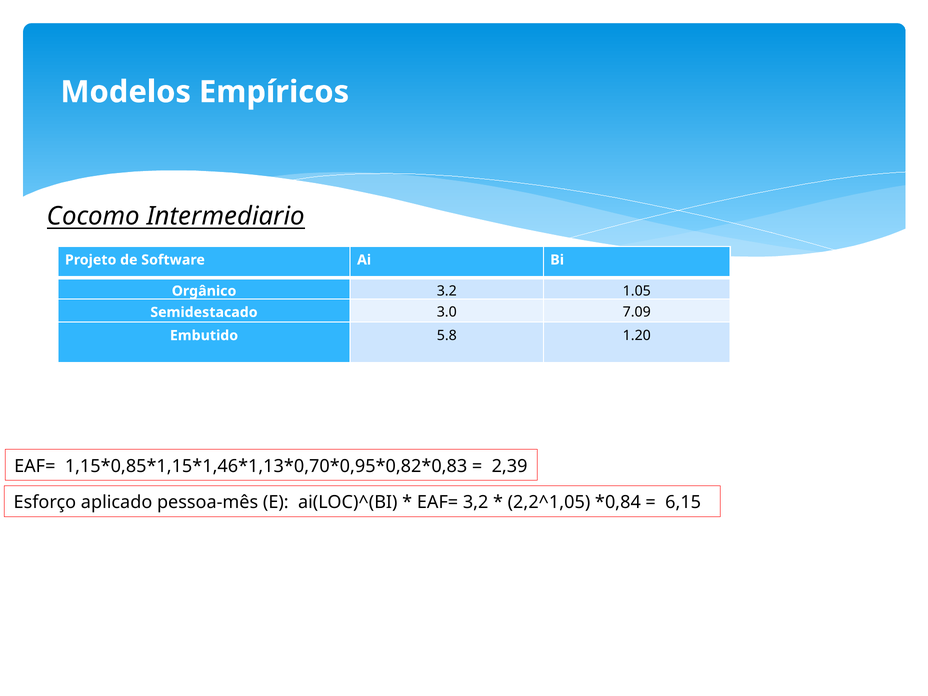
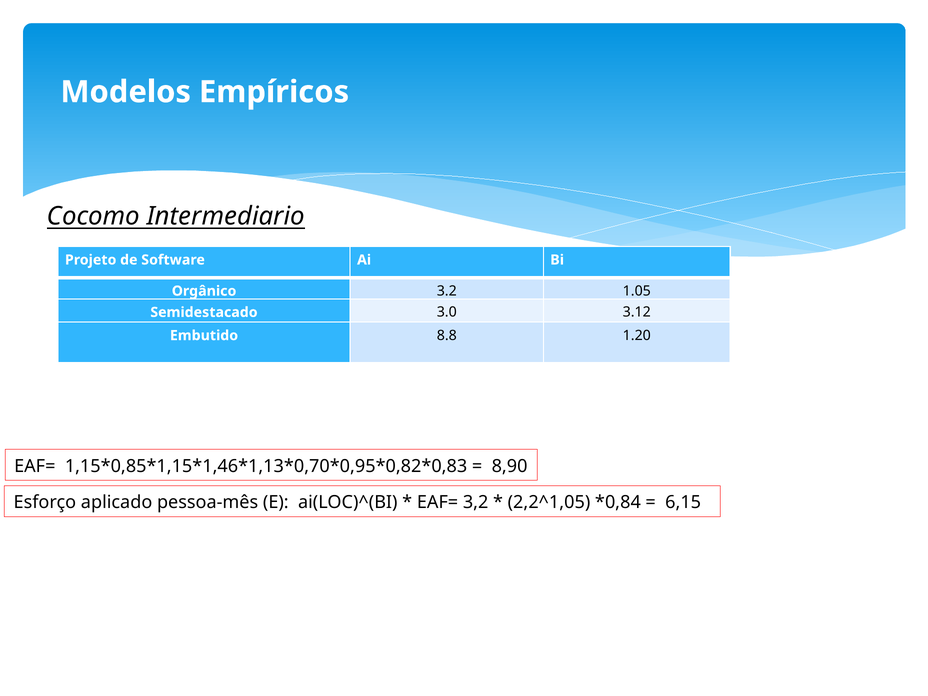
7.09: 7.09 -> 3.12
5.8: 5.8 -> 8.8
2,39: 2,39 -> 8,90
